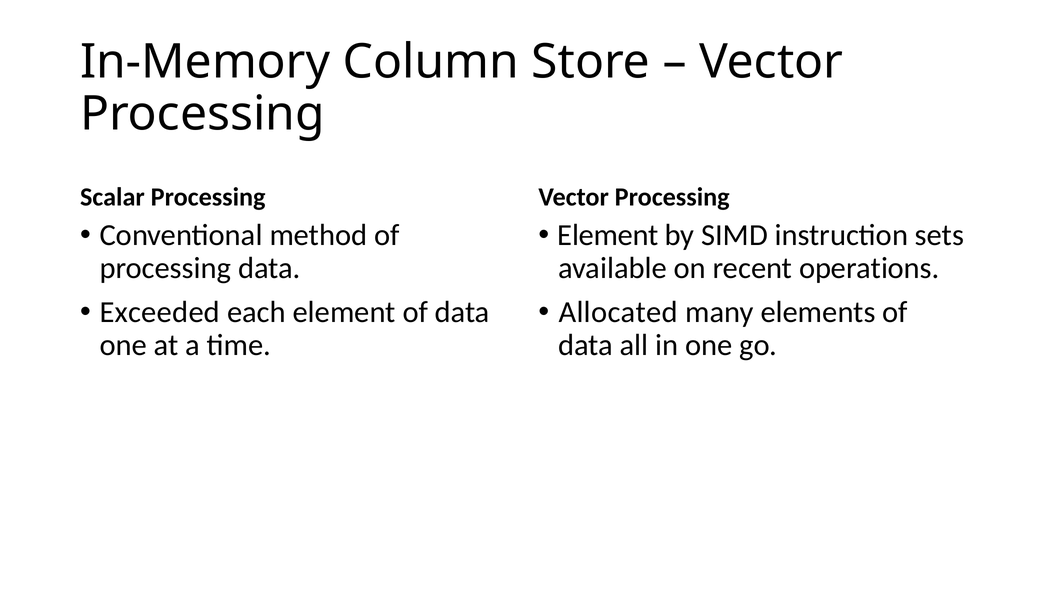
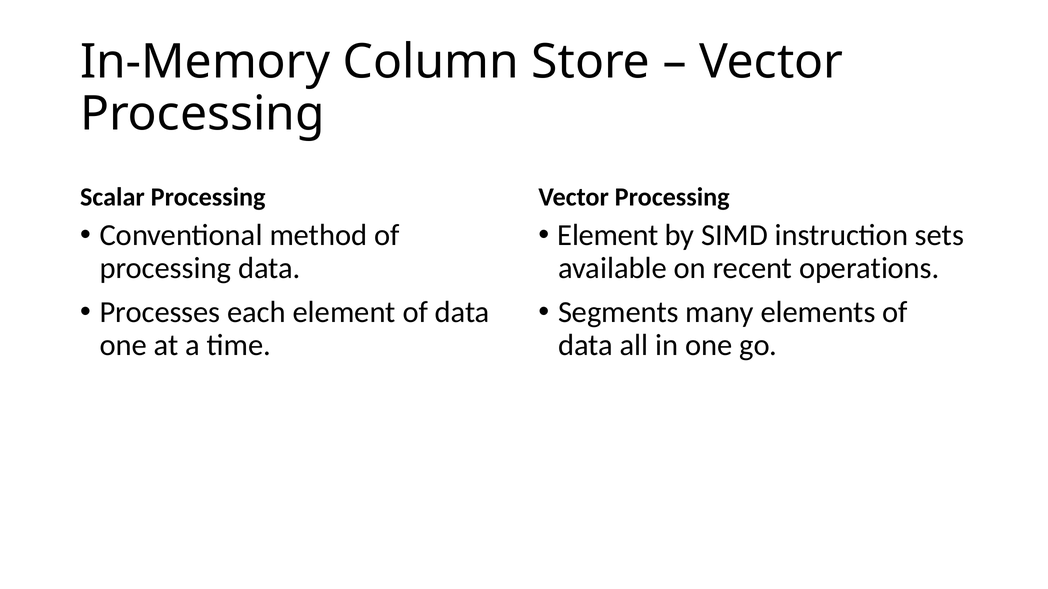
Exceeded: Exceeded -> Processes
Allocated: Allocated -> Segments
